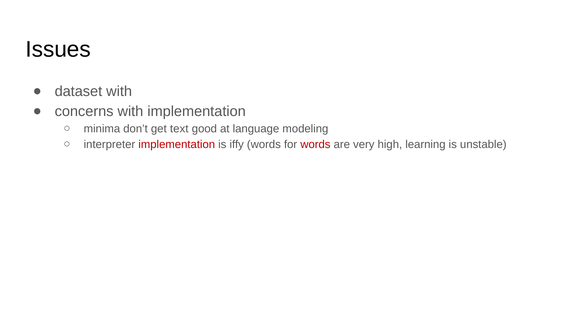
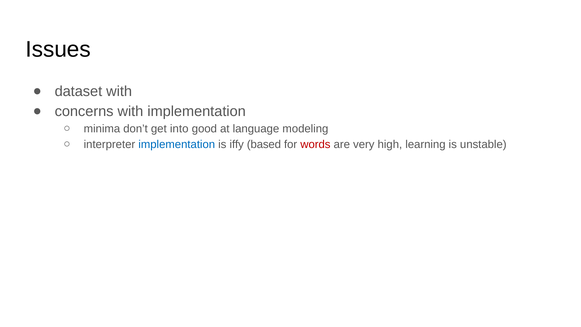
text: text -> into
implementation at (177, 144) colour: red -> blue
iffy words: words -> based
